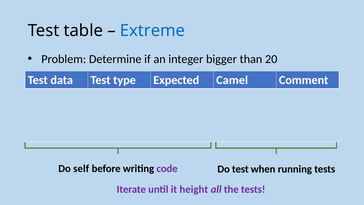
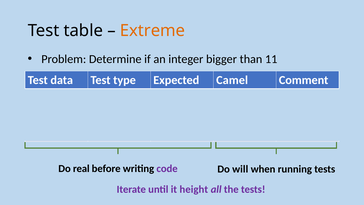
Extreme at (153, 31) colour: blue -> orange
than 20: 20 -> 11
self: self -> real
Do test: test -> will
